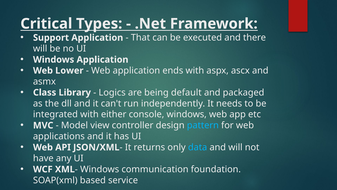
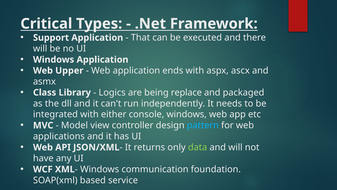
Lower: Lower -> Upper
default: default -> replace
data colour: light blue -> light green
